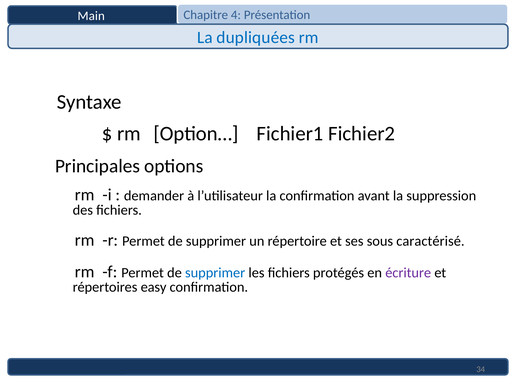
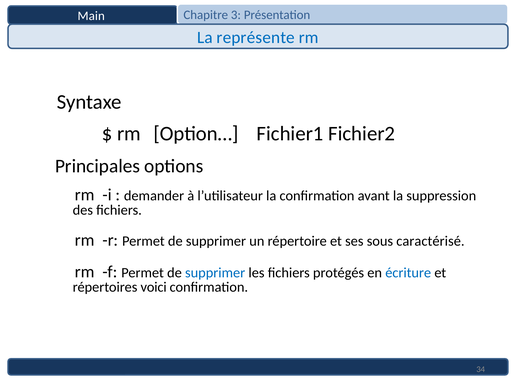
4: 4 -> 3
dupliquées: dupliquées -> représente
écriture colour: purple -> blue
easy: easy -> voici
